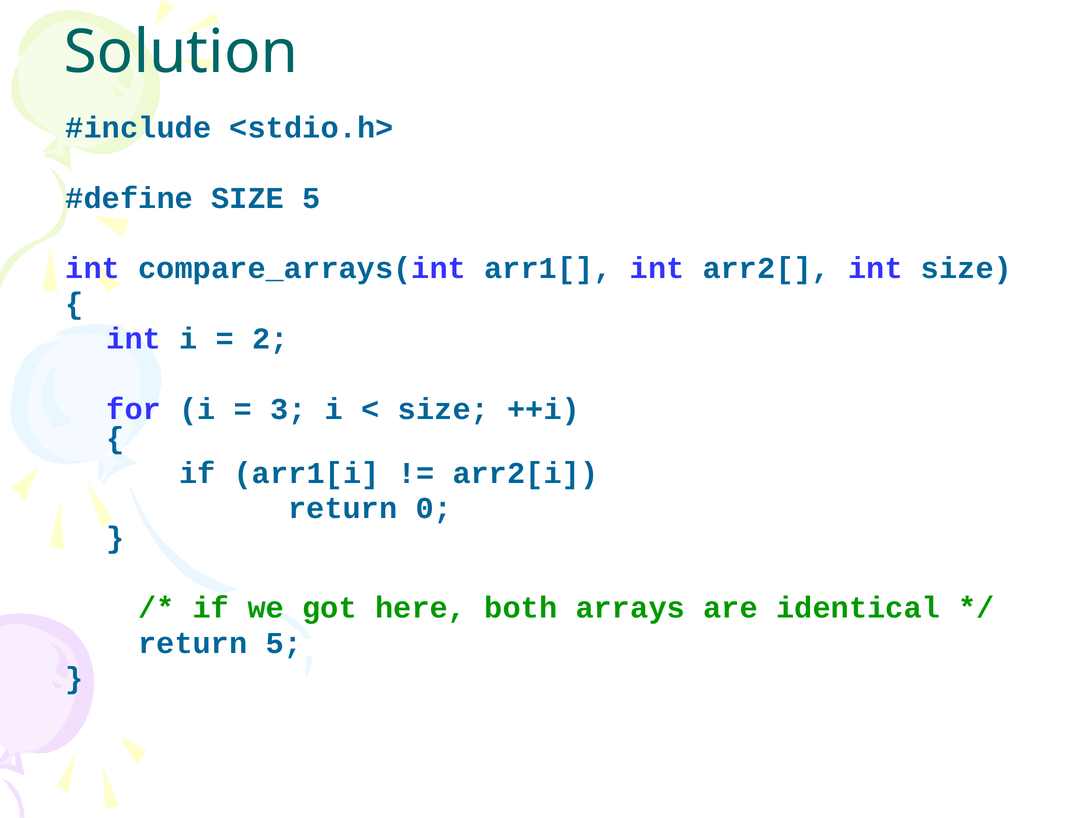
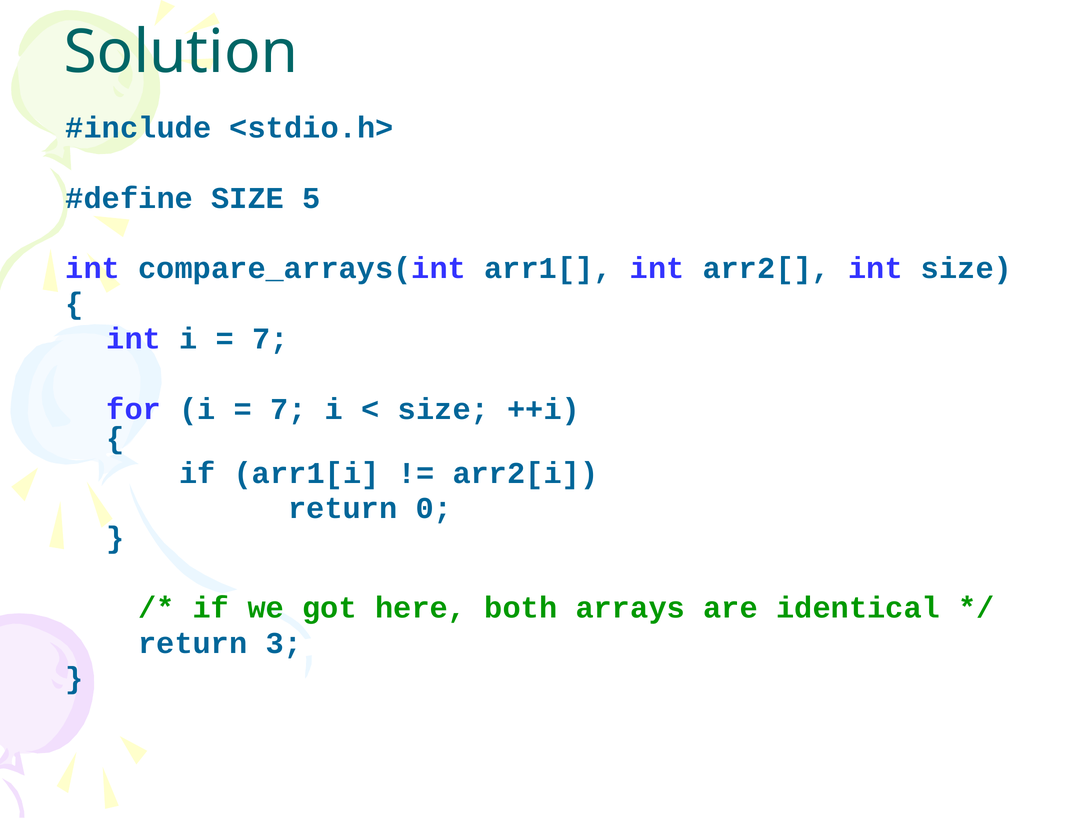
2 at (270, 339): 2 -> 7
3 at (288, 409): 3 -> 7
return 5: 5 -> 3
